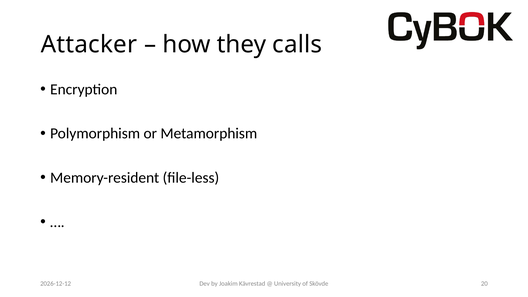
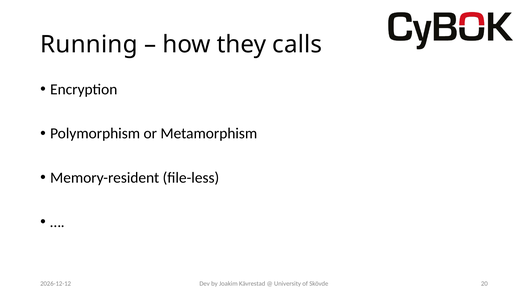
Attacker: Attacker -> Running
